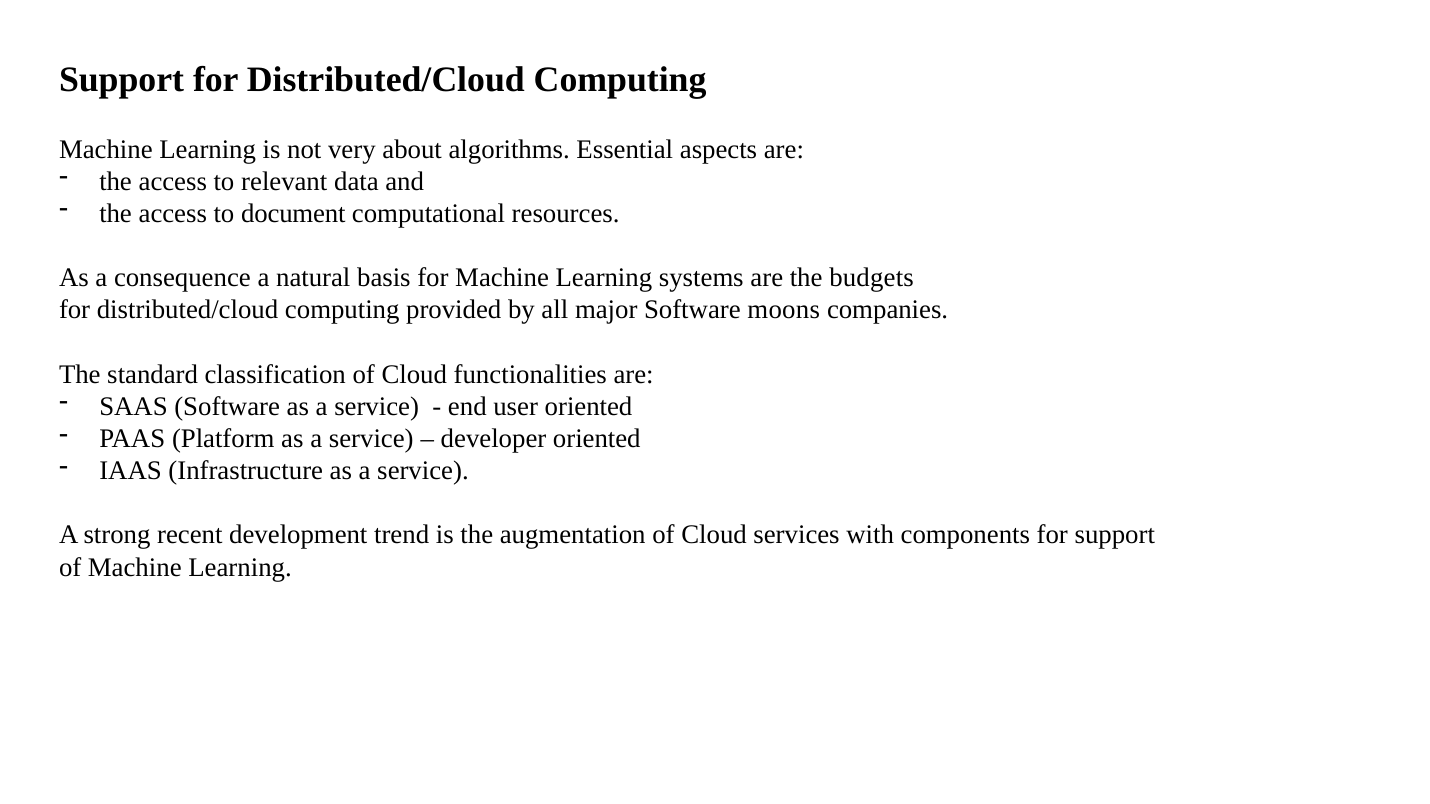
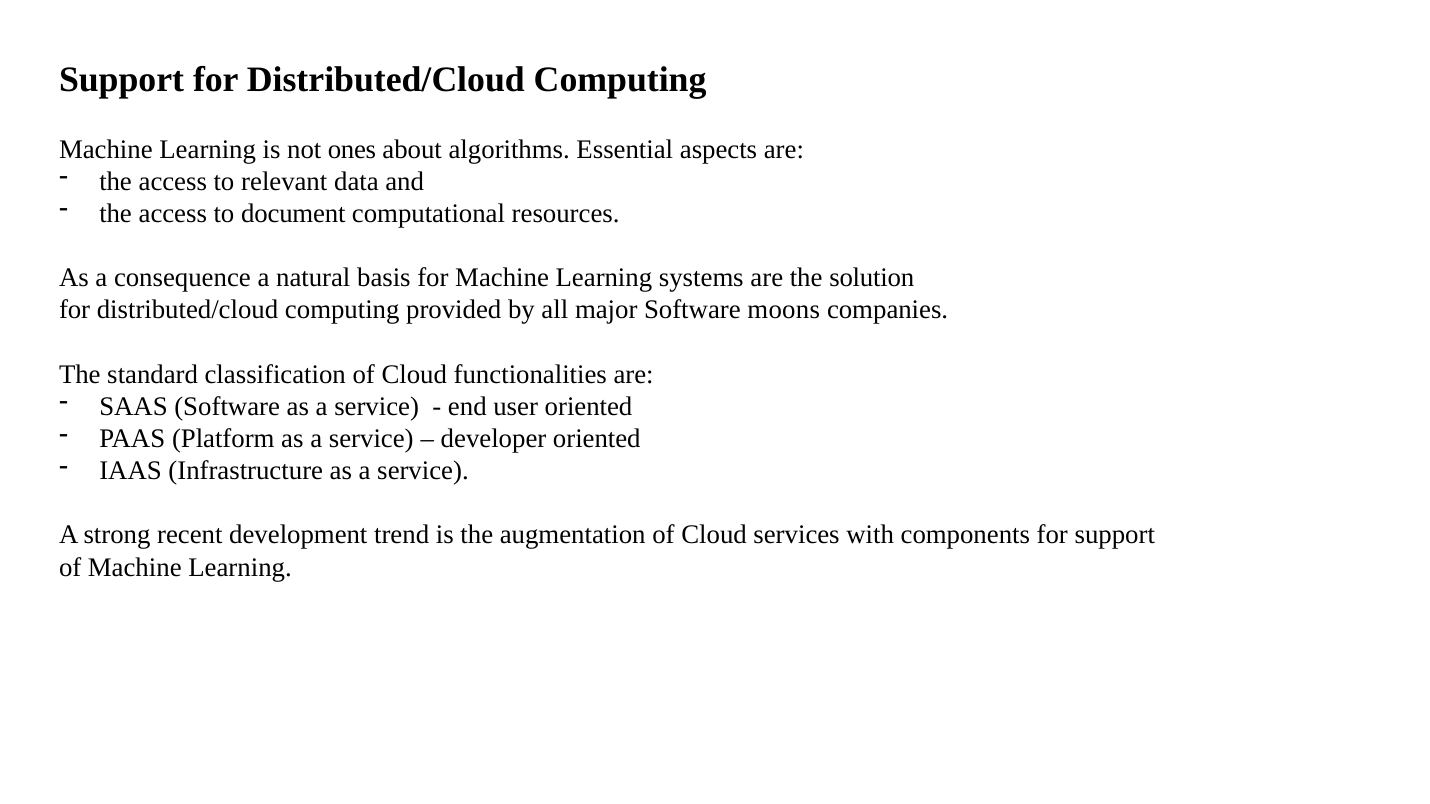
very: very -> ones
budgets: budgets -> solution
